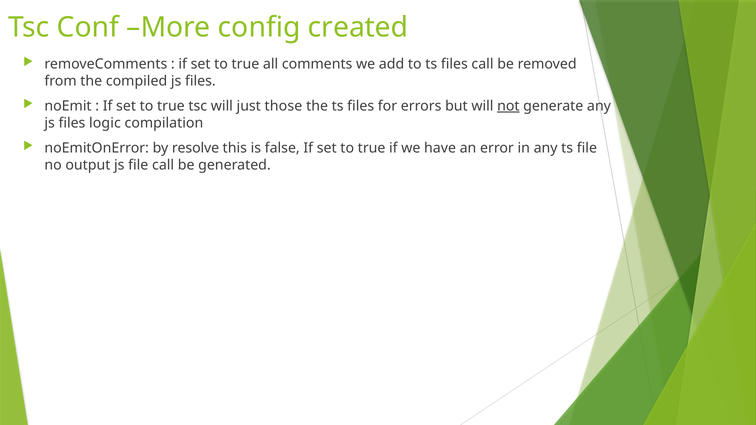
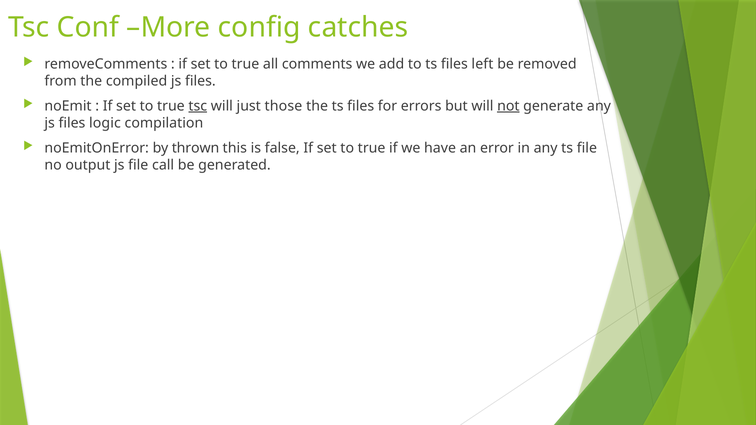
created: created -> catches
files call: call -> left
tsc at (198, 106) underline: none -> present
resolve: resolve -> thrown
